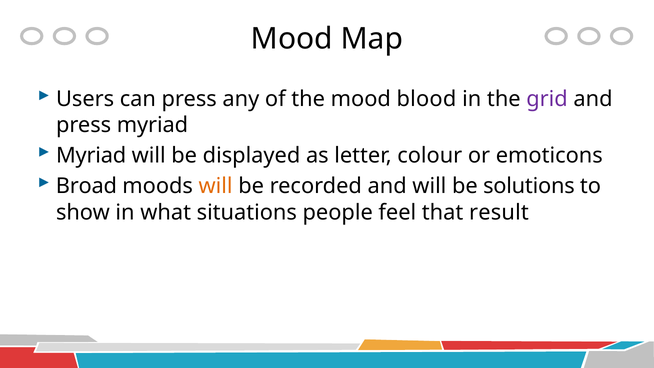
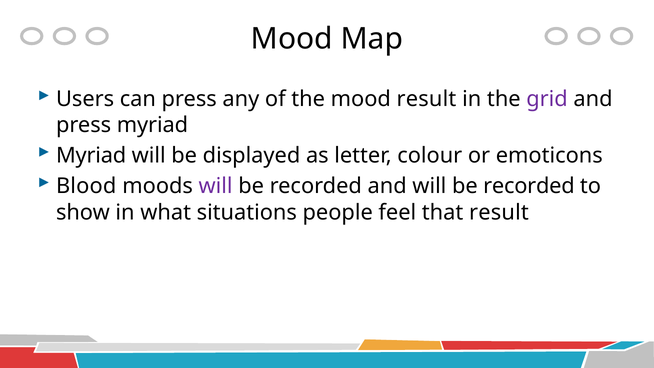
mood blood: blood -> result
Broad: Broad -> Blood
will at (216, 186) colour: orange -> purple
and will be solutions: solutions -> recorded
